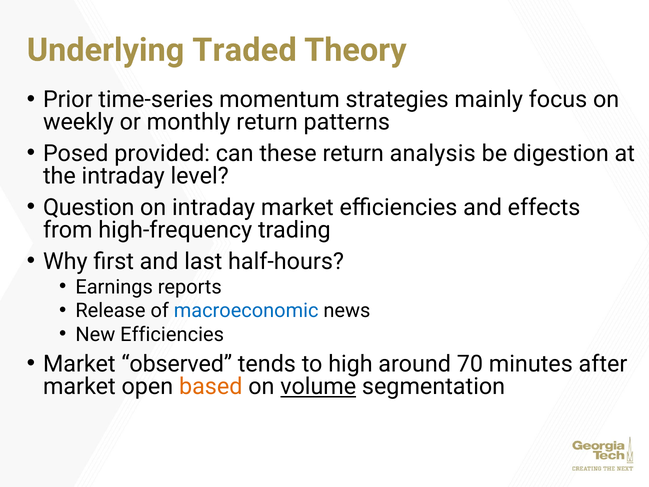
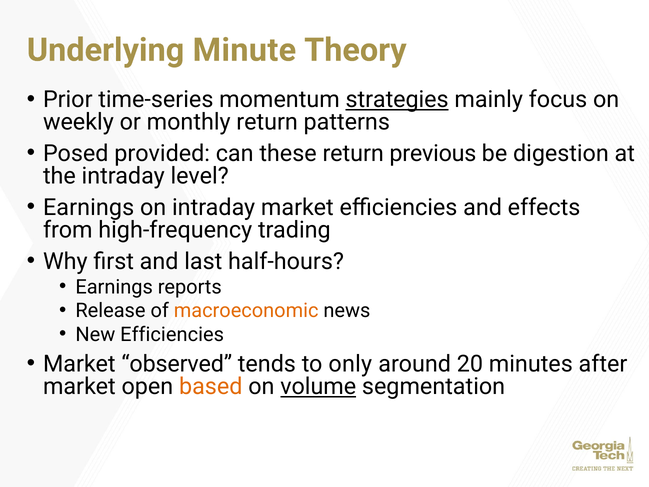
Traded: Traded -> Minute
strategies underline: none -> present
analysis: analysis -> previous
Question at (89, 208): Question -> Earnings
macroeconomic colour: blue -> orange
high: high -> only
70: 70 -> 20
